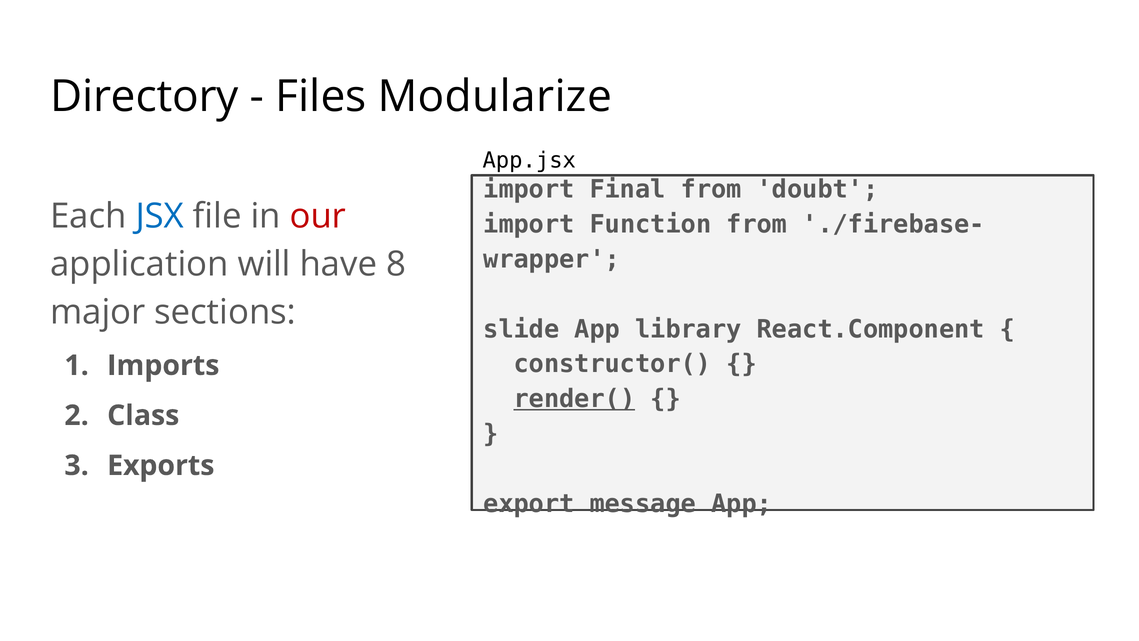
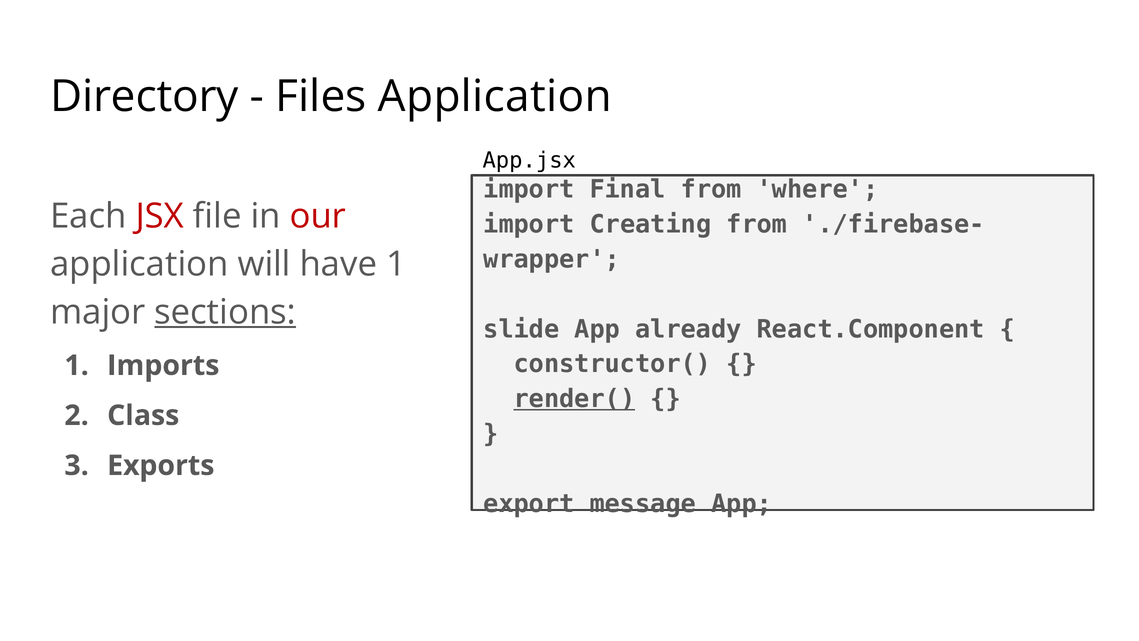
Files Modularize: Modularize -> Application
doubt: doubt -> where
JSX colour: blue -> red
Function: Function -> Creating
have 8: 8 -> 1
sections underline: none -> present
library: library -> already
